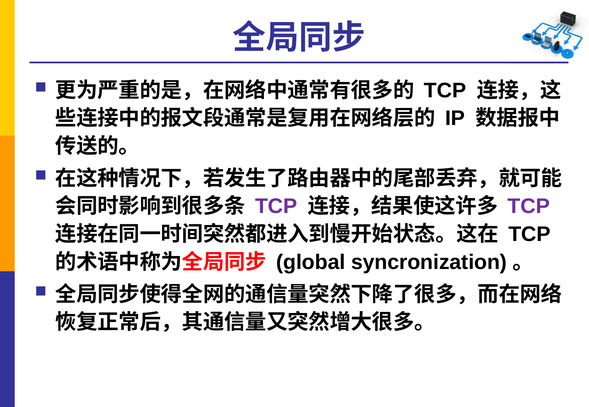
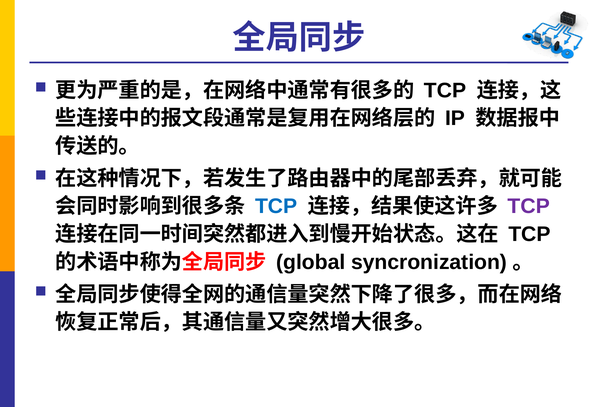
TCP at (276, 207) colour: purple -> blue
